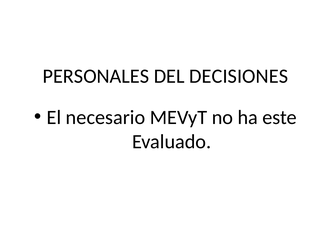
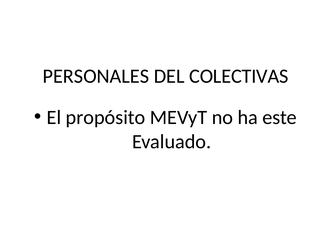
DECISIONES: DECISIONES -> COLECTIVAS
necesario: necesario -> propósito
